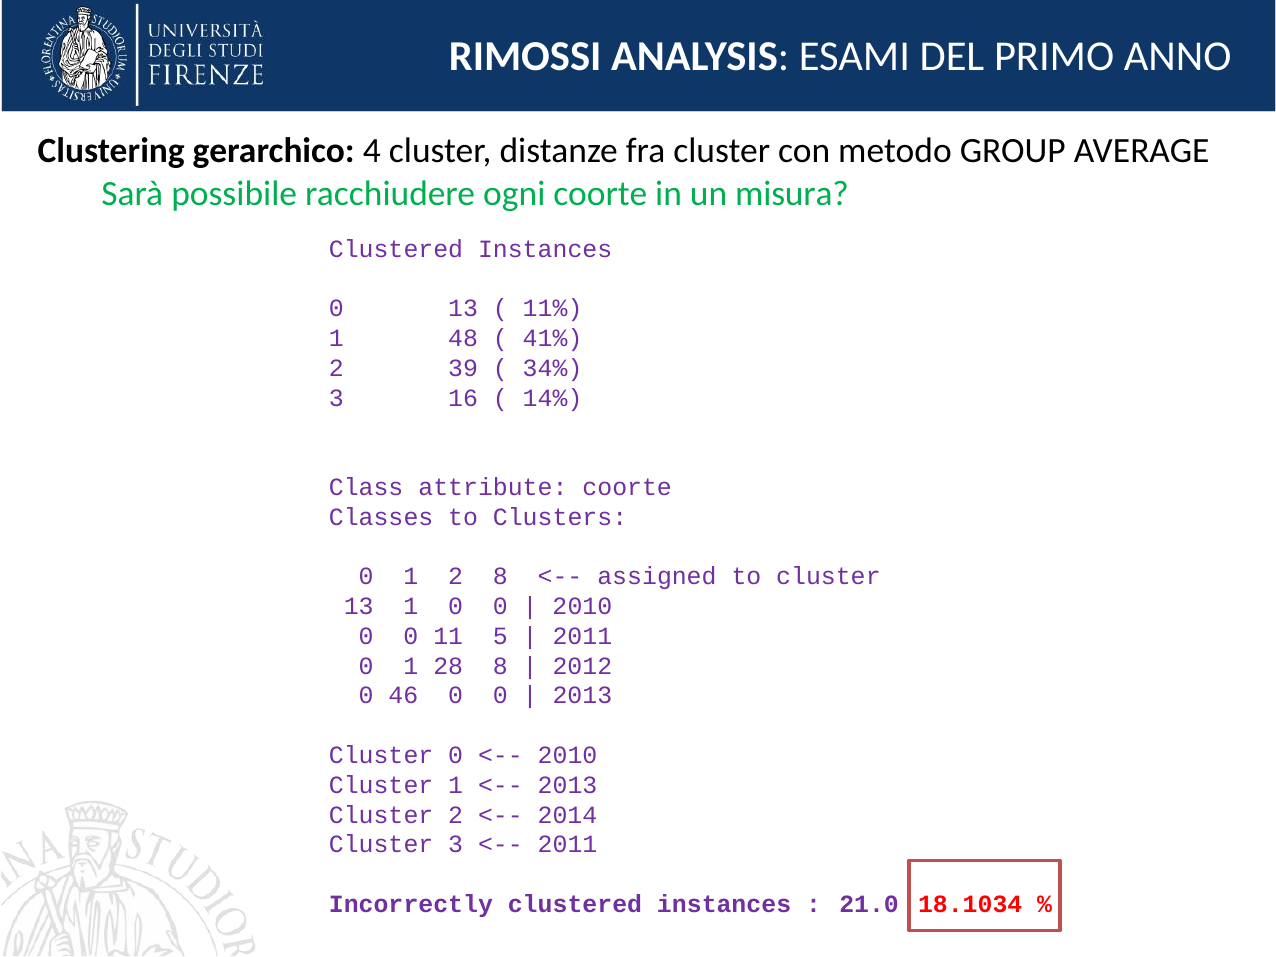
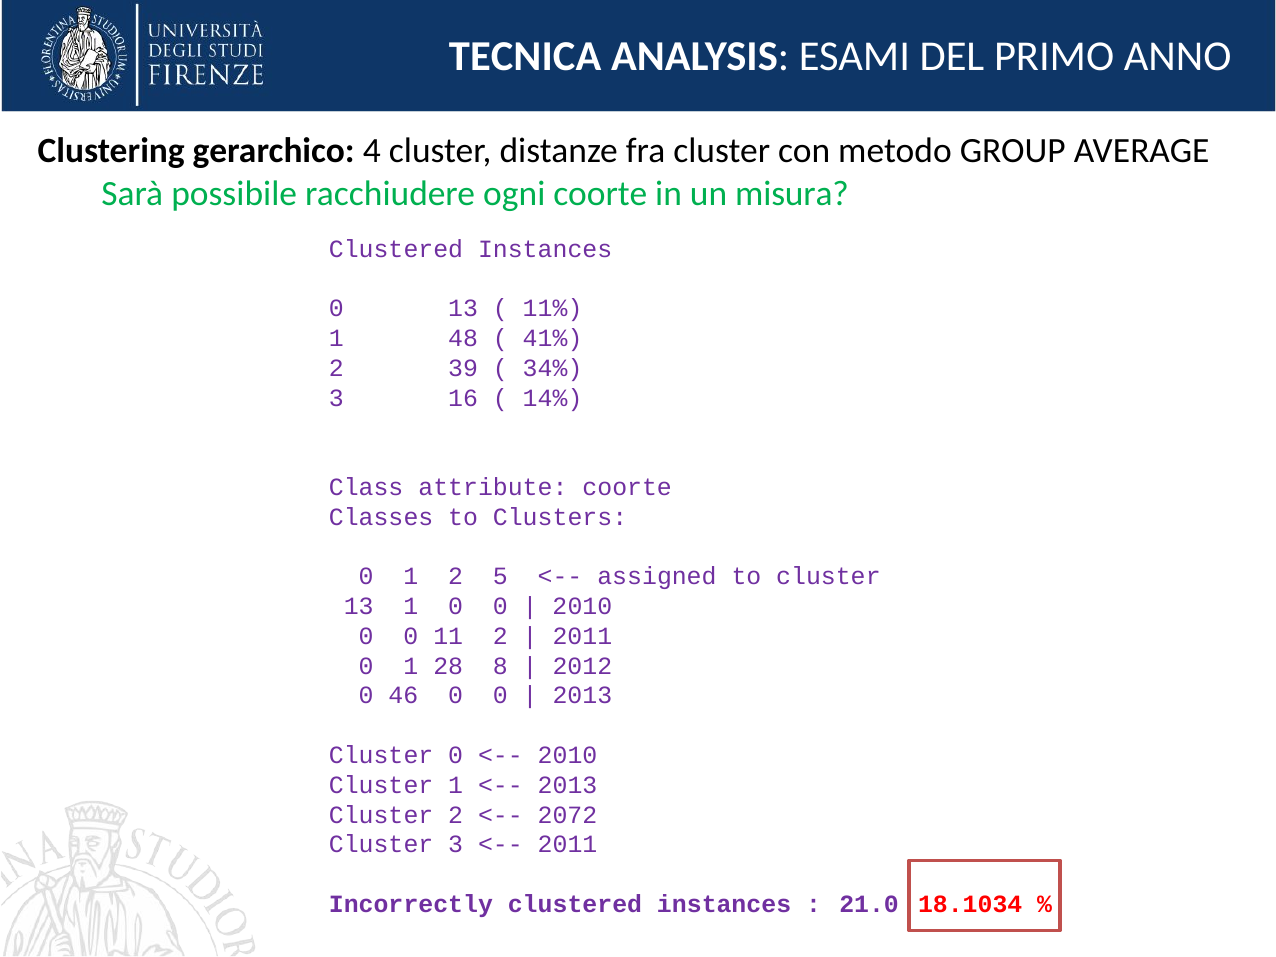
RIMOSSI: RIMOSSI -> TECNICA
2 8: 8 -> 5
11 5: 5 -> 2
2014: 2014 -> 2072
